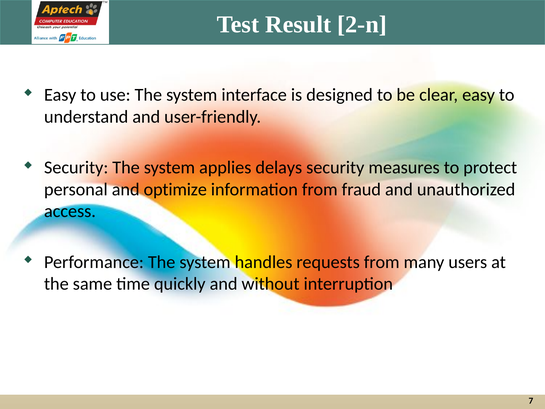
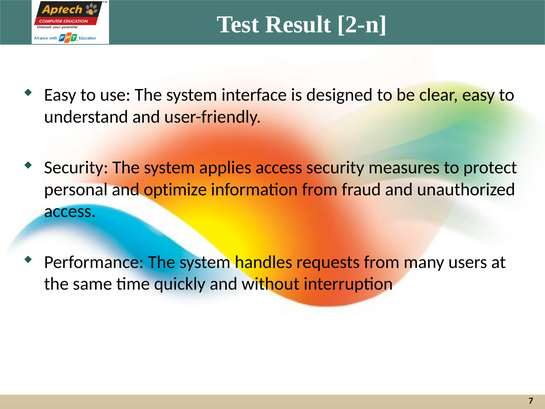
applies delays: delays -> access
